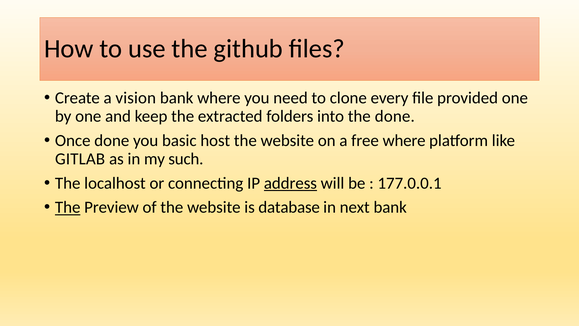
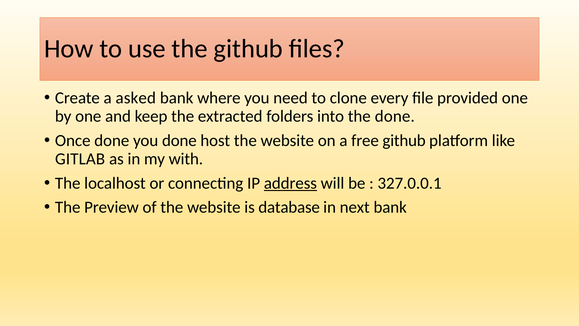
vision: vision -> asked
you basic: basic -> done
free where: where -> github
such: such -> with
177.0.0.1: 177.0.0.1 -> 327.0.0.1
The at (68, 207) underline: present -> none
